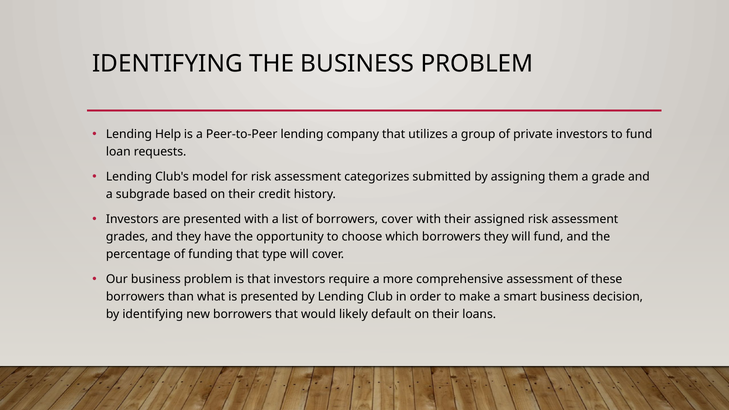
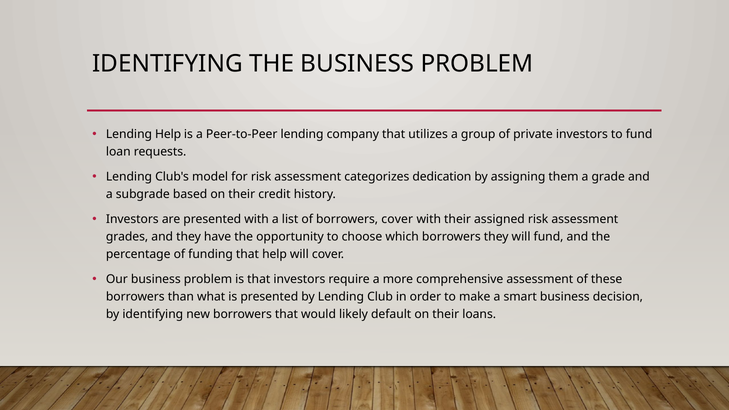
submitted: submitted -> dedication
that type: type -> help
